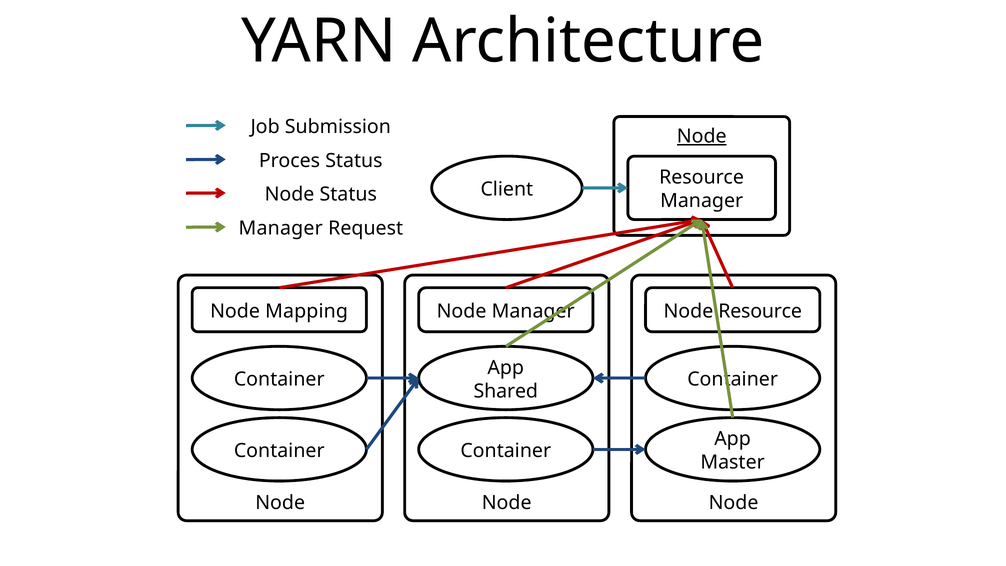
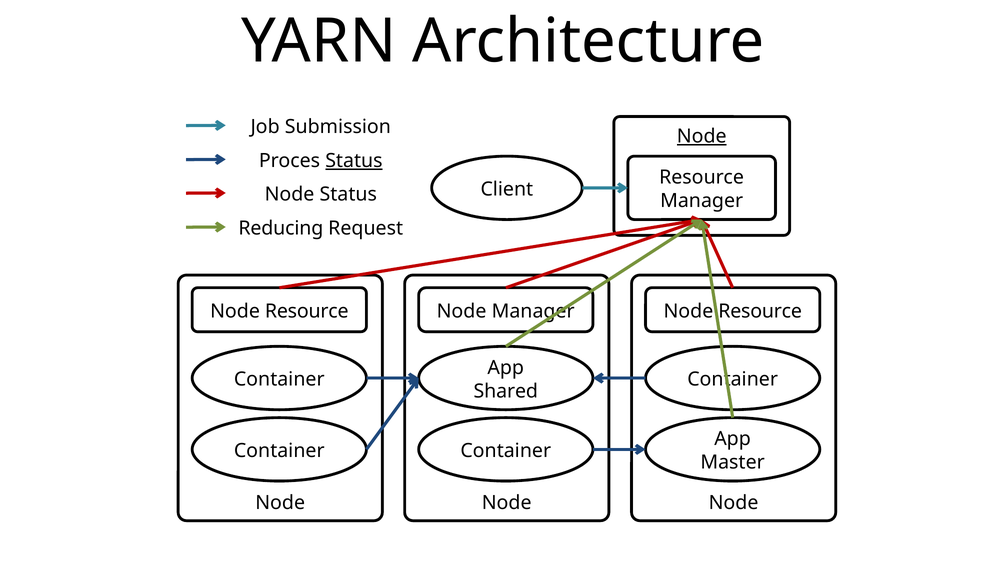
Status at (354, 161) underline: none -> present
Manager at (281, 228): Manager -> Reducing
Mapping at (307, 311): Mapping -> Resource
